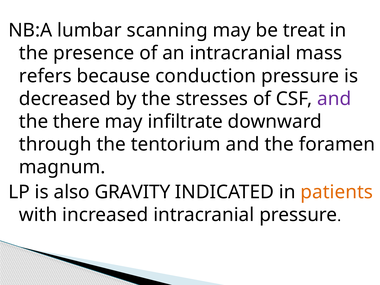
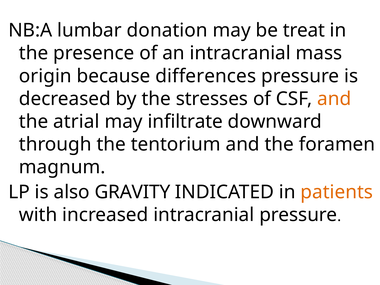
scanning: scanning -> donation
refers: refers -> origin
conduction: conduction -> differences
and at (334, 99) colour: purple -> orange
there: there -> atrial
